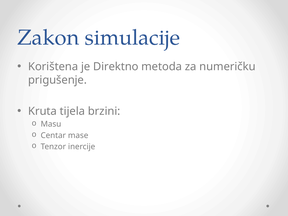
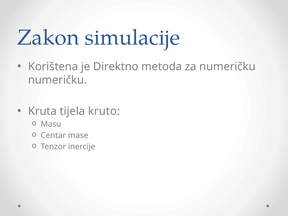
prigušenje at (57, 80): prigušenje -> numeričku
brzini: brzini -> kruto
